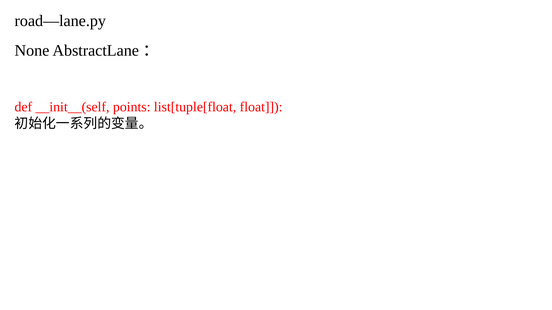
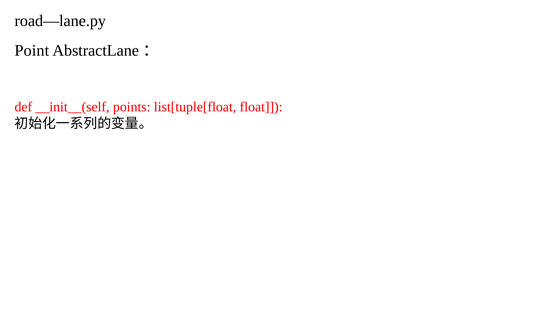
None: None -> Point
